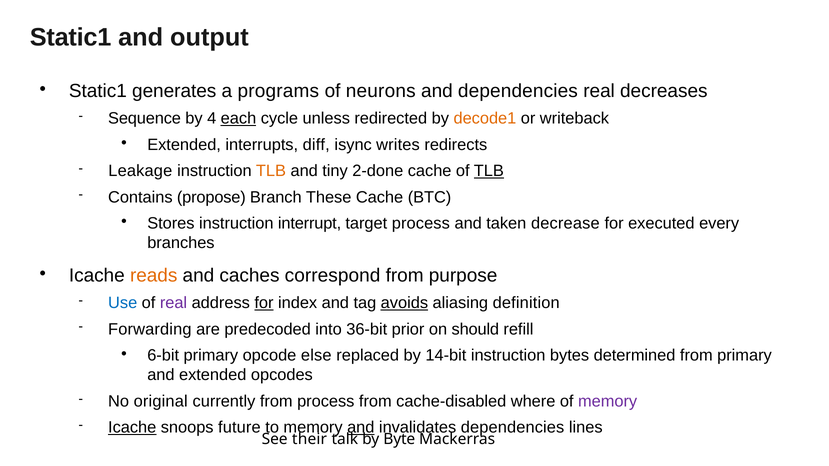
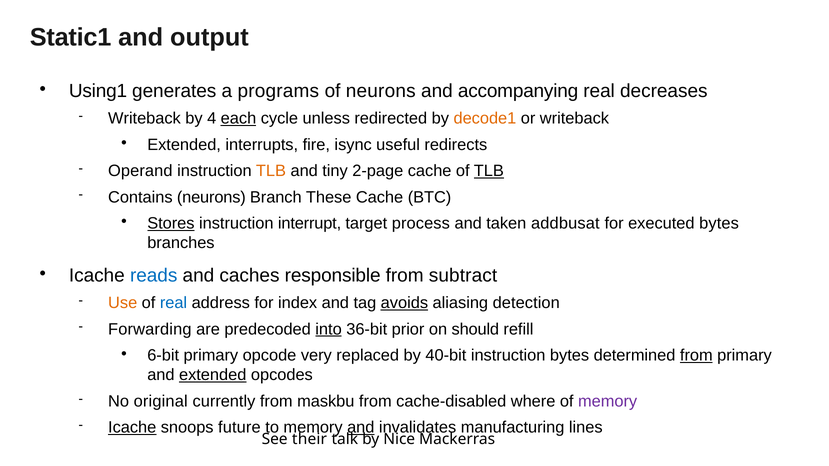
Static1 at (98, 91): Static1 -> Using1
and dependencies: dependencies -> accompanying
Sequence at (145, 119): Sequence -> Writeback
diff: diff -> fire
writes: writes -> useful
Leakage: Leakage -> Operand
2-done: 2-done -> 2-page
Contains propose: propose -> neurons
Stores underline: none -> present
decrease: decrease -> addbusat
executed every: every -> bytes
reads colour: orange -> blue
correspond: correspond -> responsible
purpose: purpose -> subtract
Use colour: blue -> orange
real at (174, 303) colour: purple -> blue
for at (264, 303) underline: present -> none
definition: definition -> detection
into underline: none -> present
else: else -> very
14-bit: 14-bit -> 40-bit
from at (696, 356) underline: none -> present
extended at (213, 375) underline: none -> present
from process: process -> maskbu
invalidates dependencies: dependencies -> manufacturing
Byte: Byte -> Nice
